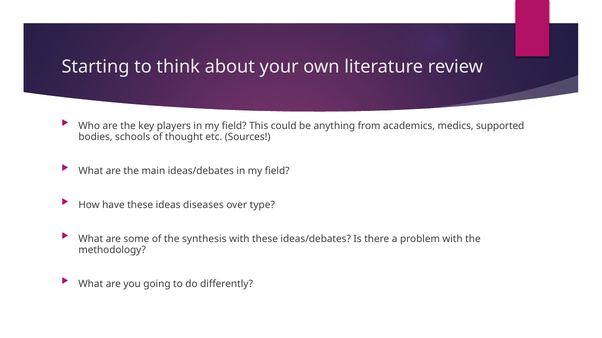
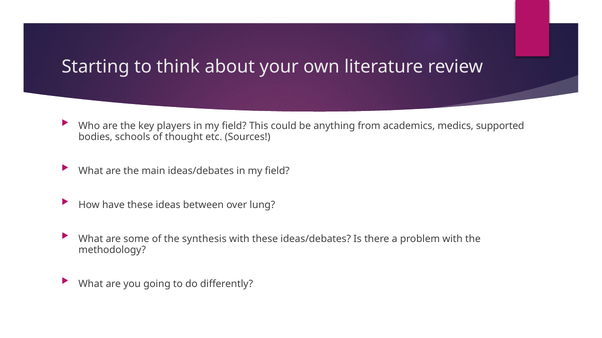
diseases: diseases -> between
type: type -> lung
